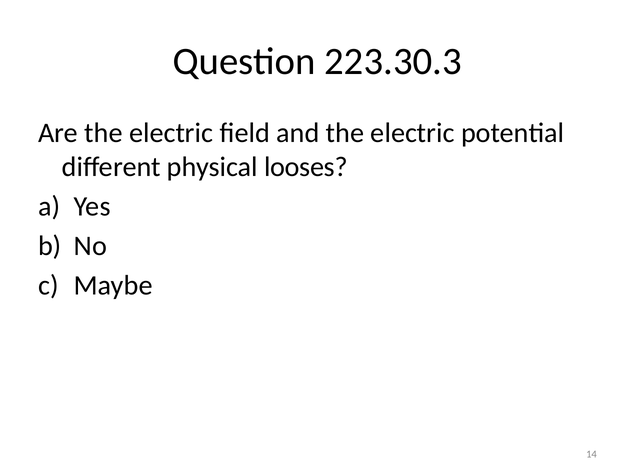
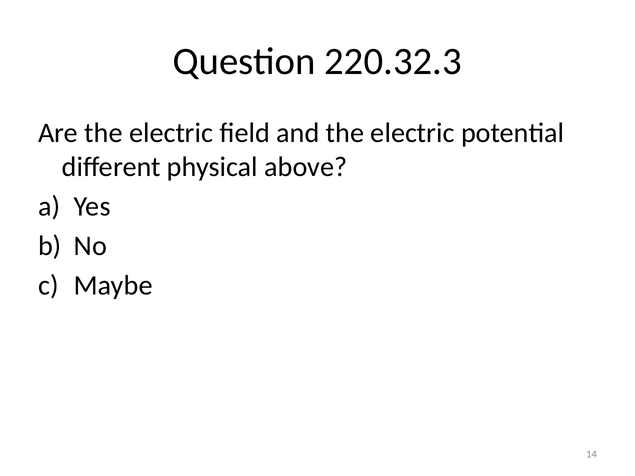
223.30.3: 223.30.3 -> 220.32.3
looses: looses -> above
